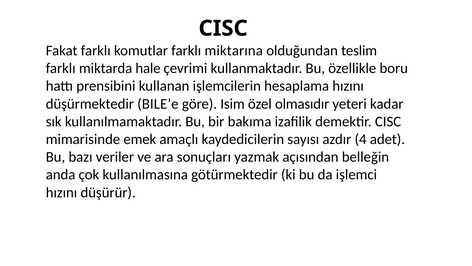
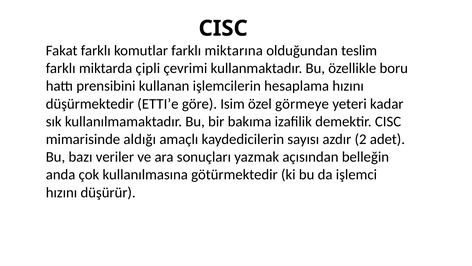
hale: hale -> çipli
BILE’e: BILE’e -> ETTI’e
olmasıdır: olmasıdır -> görmeye
emek: emek -> aldığı
4: 4 -> 2
